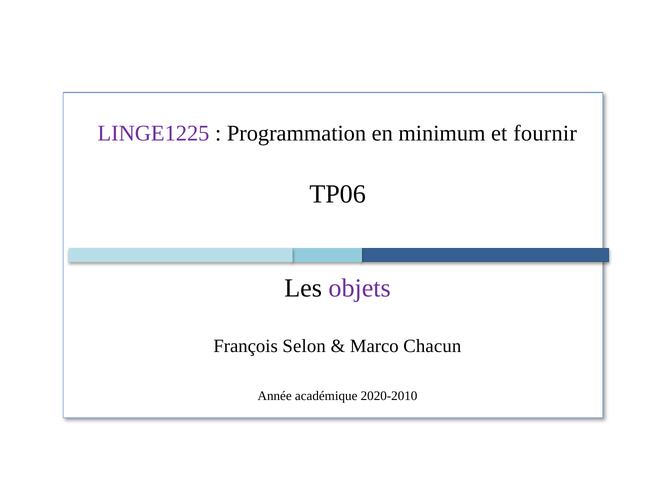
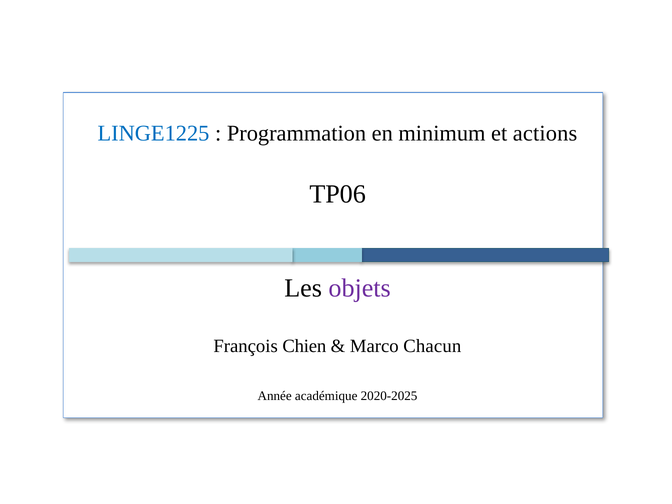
LINGE1225 colour: purple -> blue
fournir: fournir -> actions
Selon: Selon -> Chien
2020-2010: 2020-2010 -> 2020-2025
